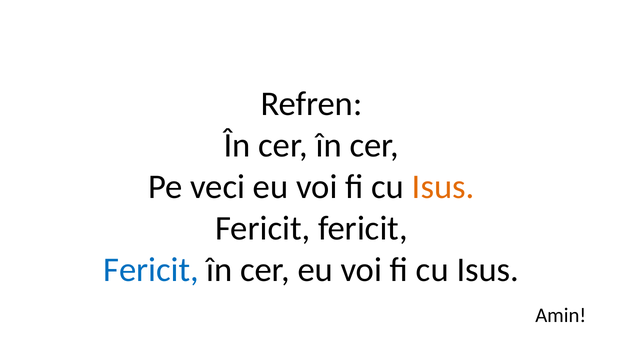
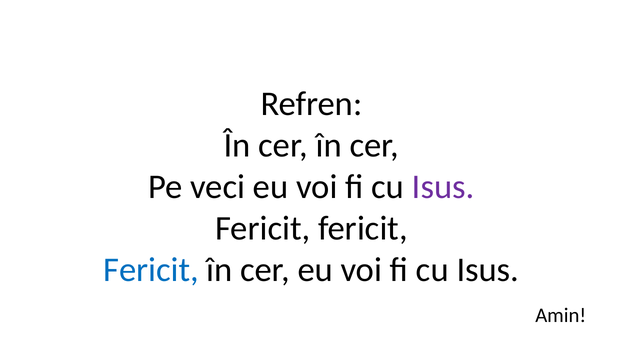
Isus at (443, 187) colour: orange -> purple
